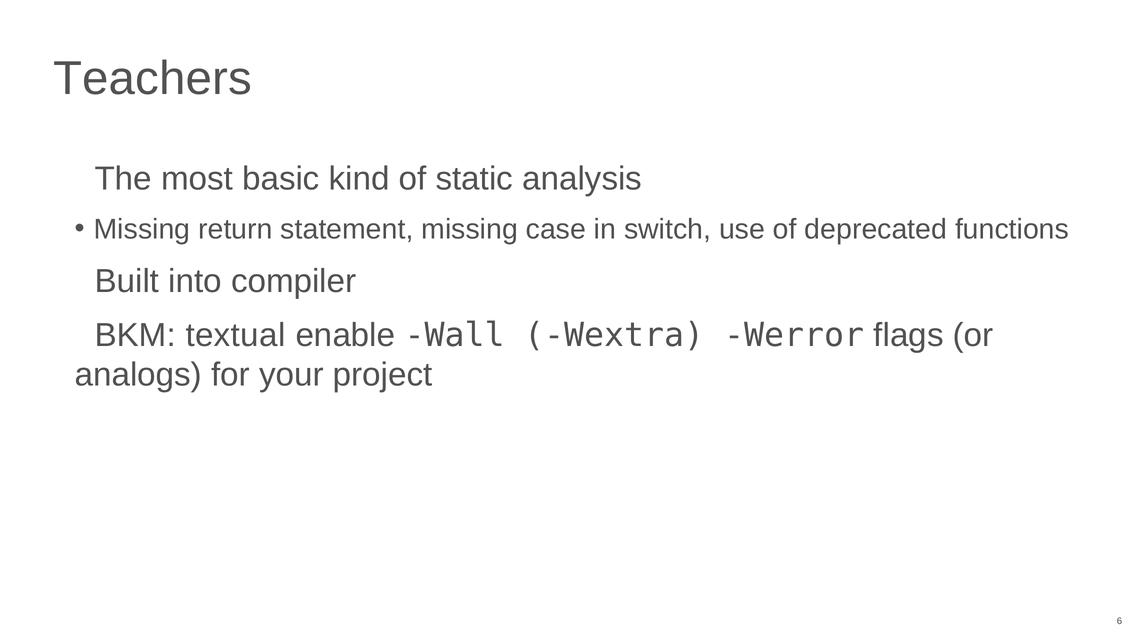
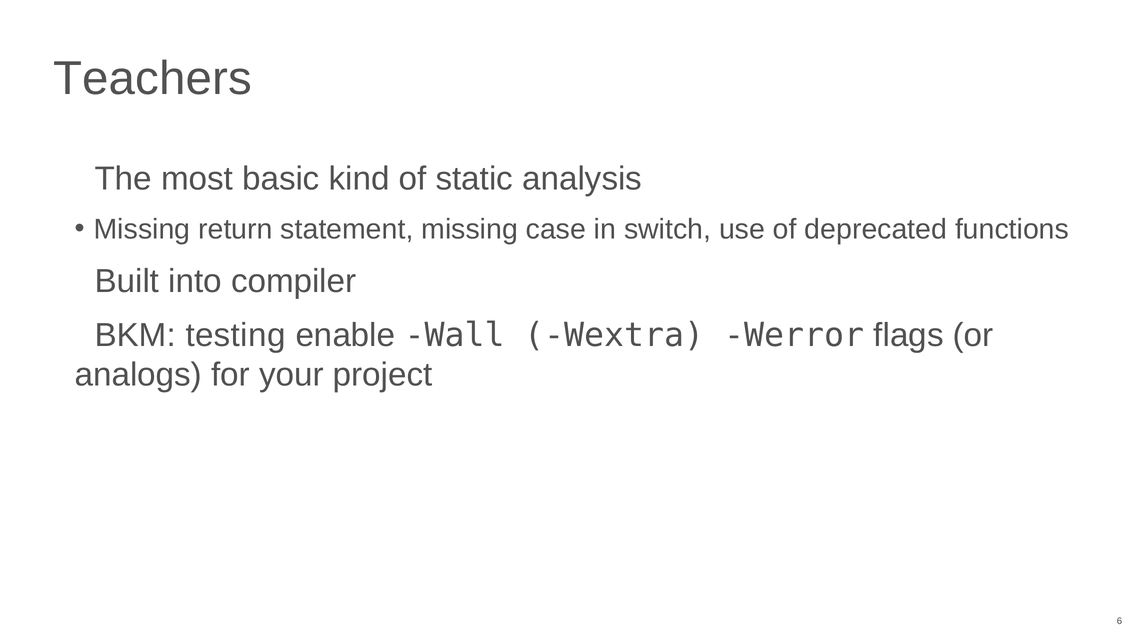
textual: textual -> testing
